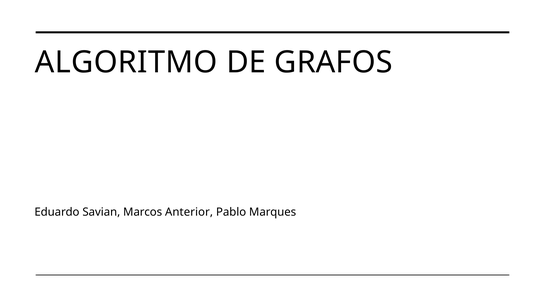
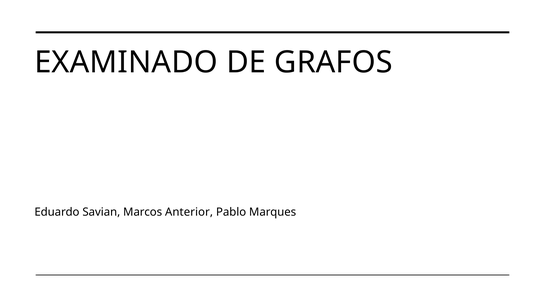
ALGORITMO: ALGORITMO -> EXAMINADO
